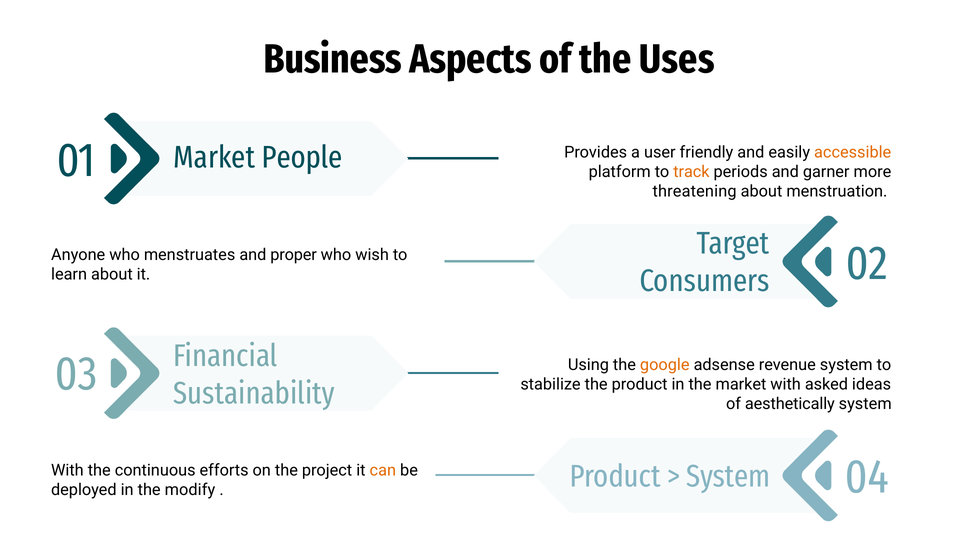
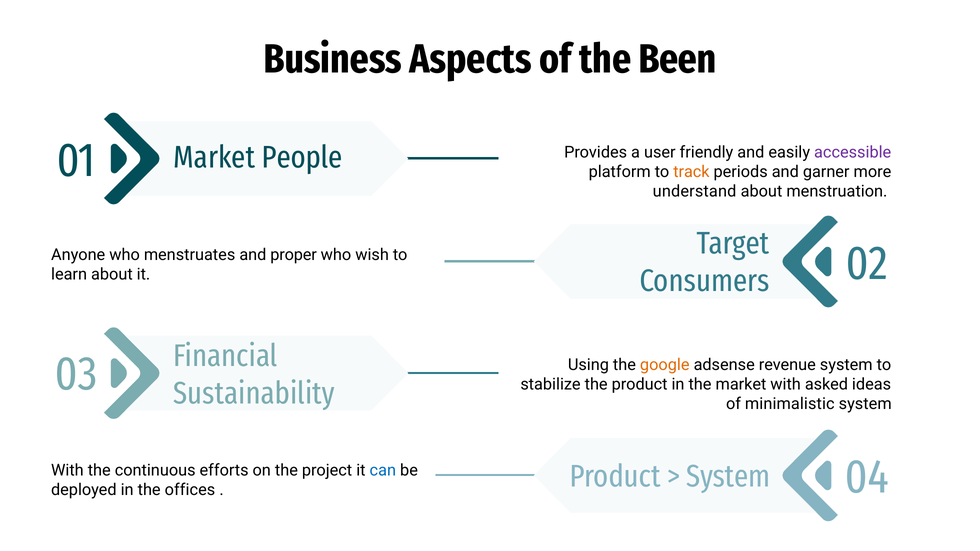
Uses: Uses -> Been
accessible colour: orange -> purple
threatening: threatening -> understand
aesthetically: aesthetically -> minimalistic
can colour: orange -> blue
modify: modify -> offices
